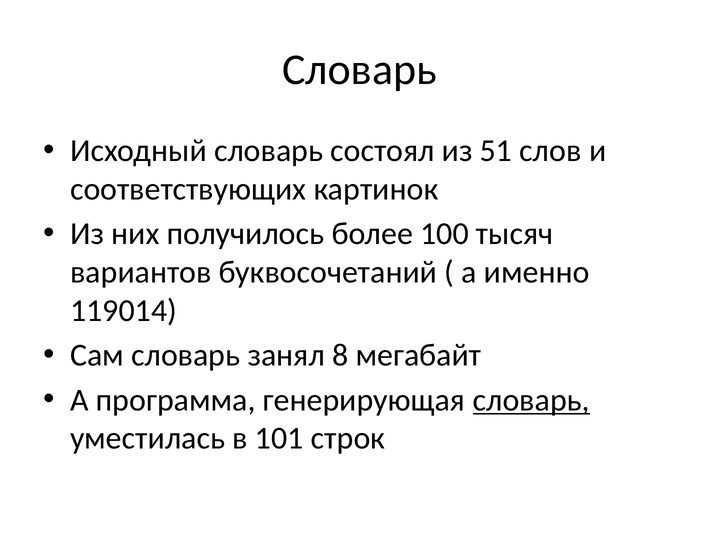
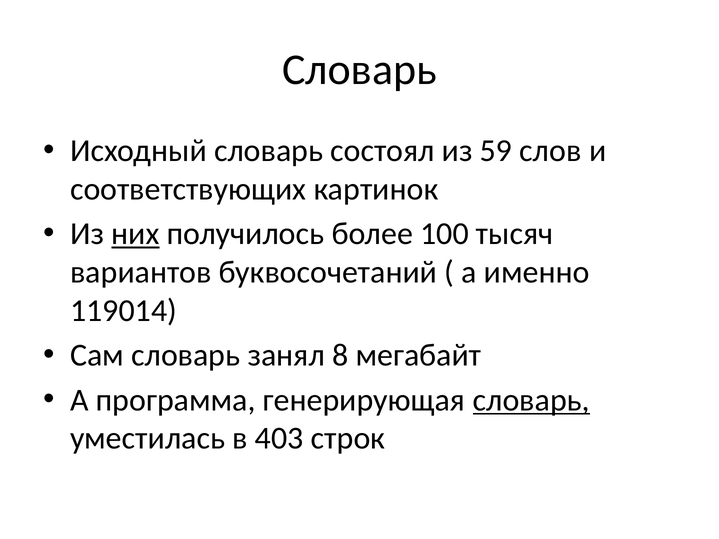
51: 51 -> 59
них underline: none -> present
101: 101 -> 403
